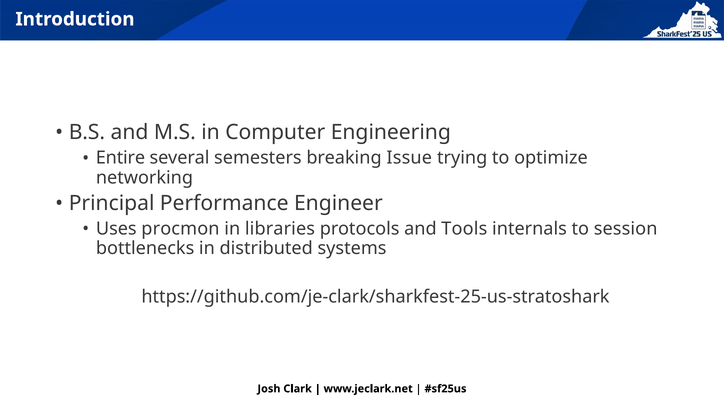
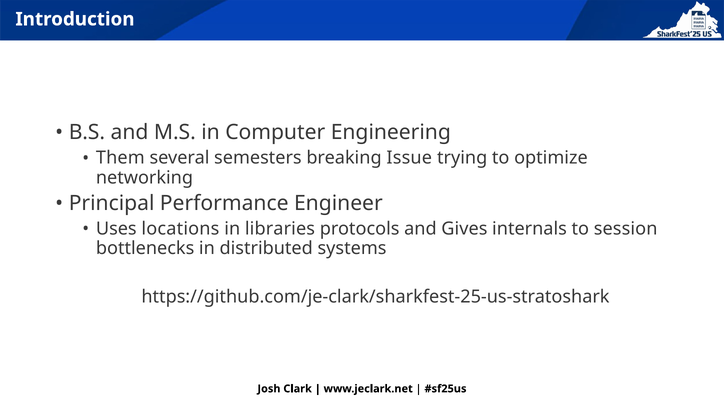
Entire: Entire -> Them
procmon: procmon -> locations
Tools: Tools -> Gives
